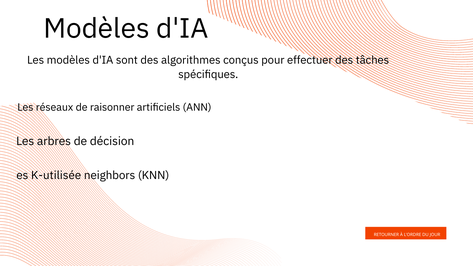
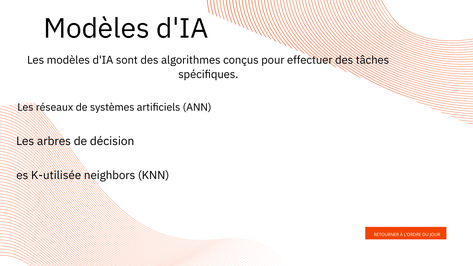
raisonner: raisonner -> systèmes
